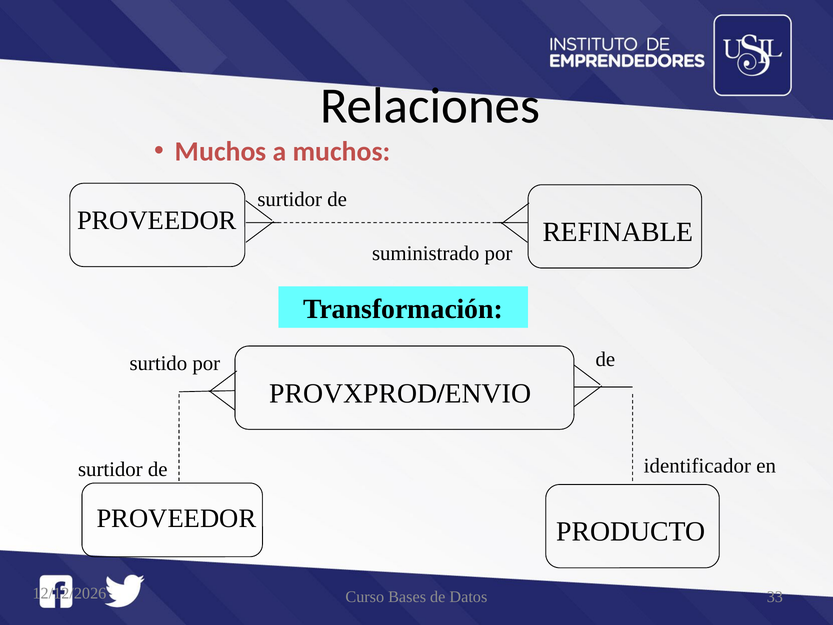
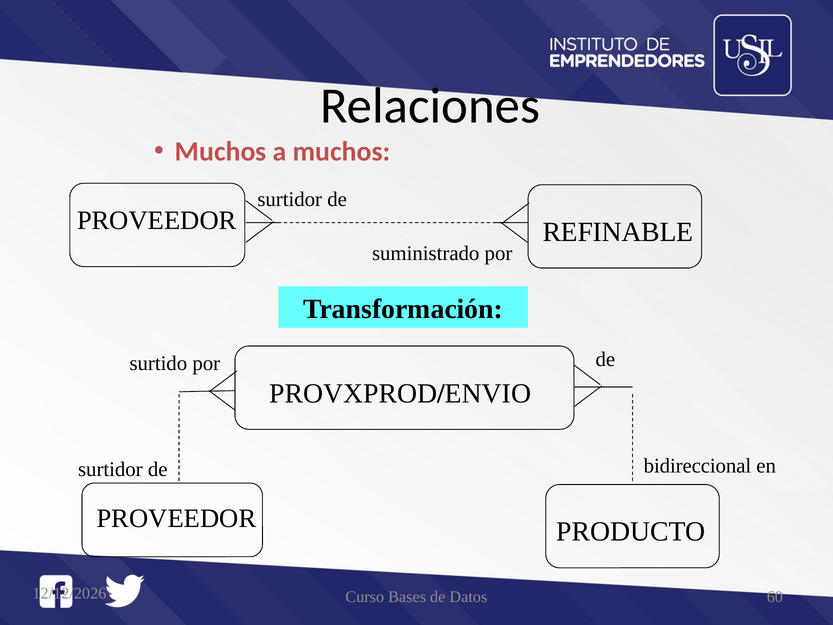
identificador: identificador -> bidireccional
33: 33 -> 60
